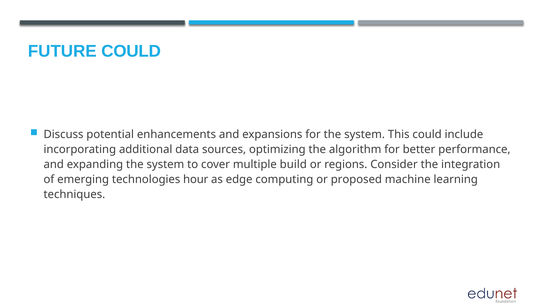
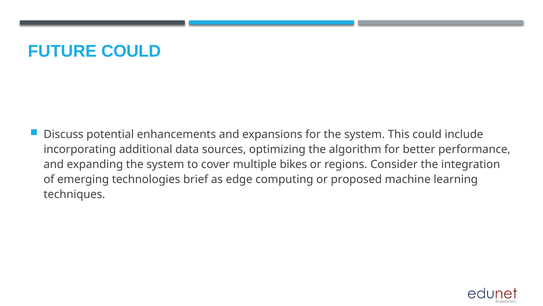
build: build -> bikes
hour: hour -> brief
